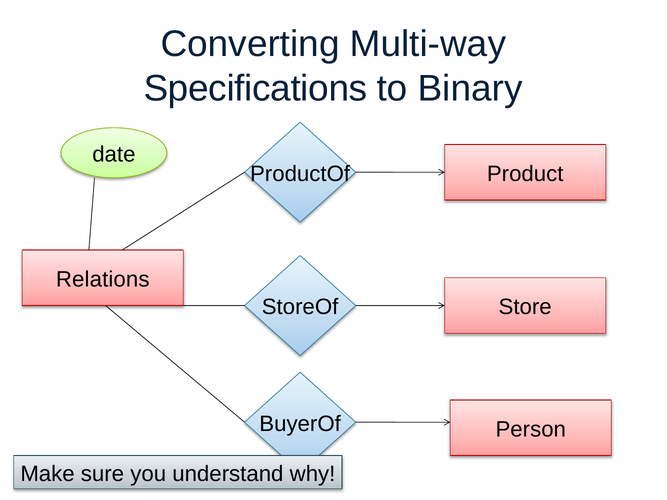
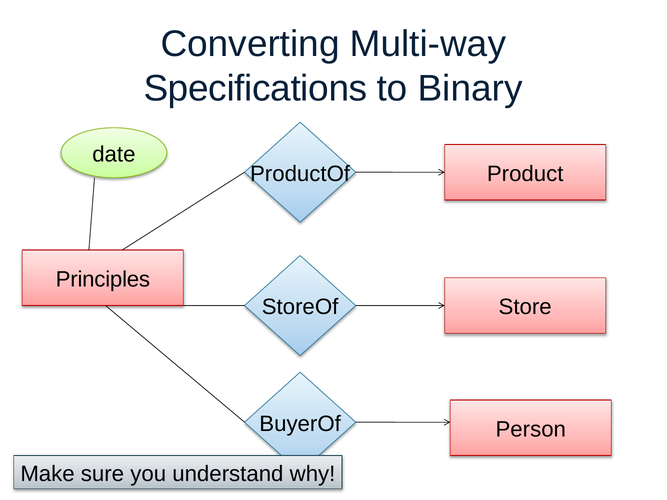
Relations: Relations -> Principles
